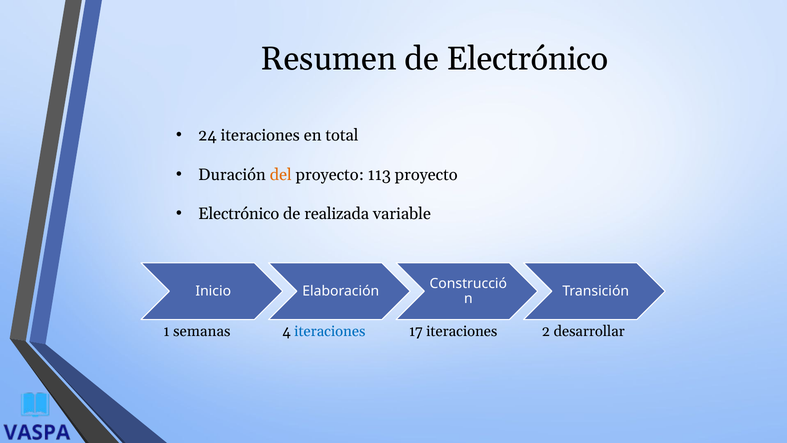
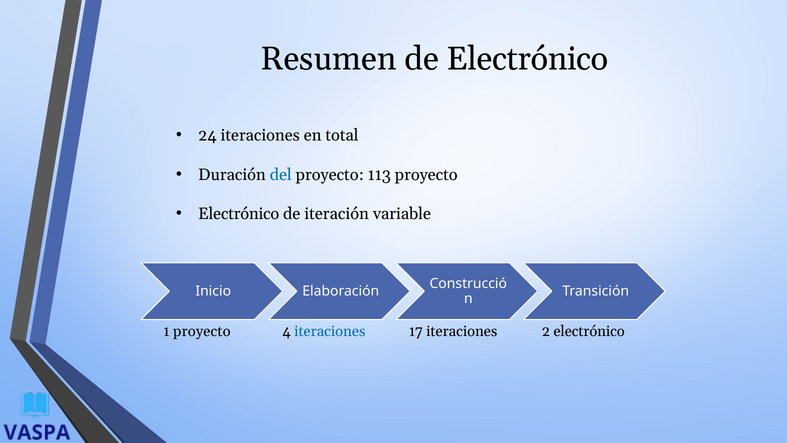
del colour: orange -> blue
realizada: realizada -> iteración
1 semanas: semanas -> proyecto
2 desarrollar: desarrollar -> electrónico
